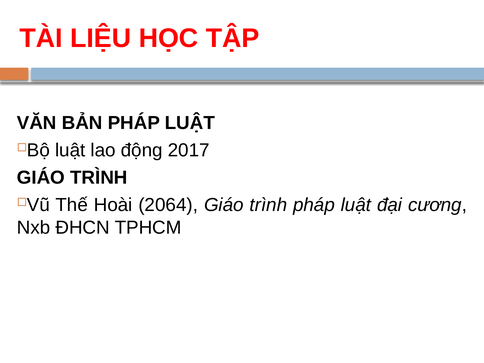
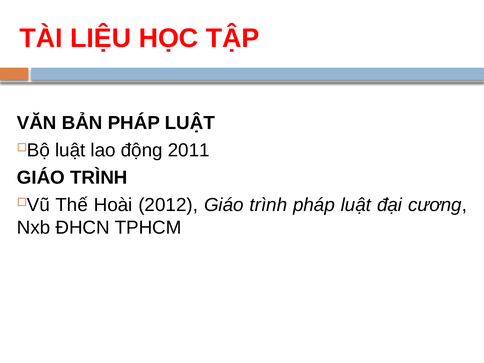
2017: 2017 -> 2011
2064: 2064 -> 2012
